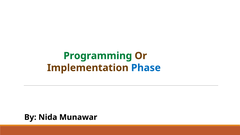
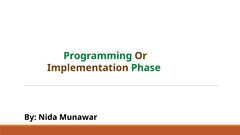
Phase colour: blue -> green
